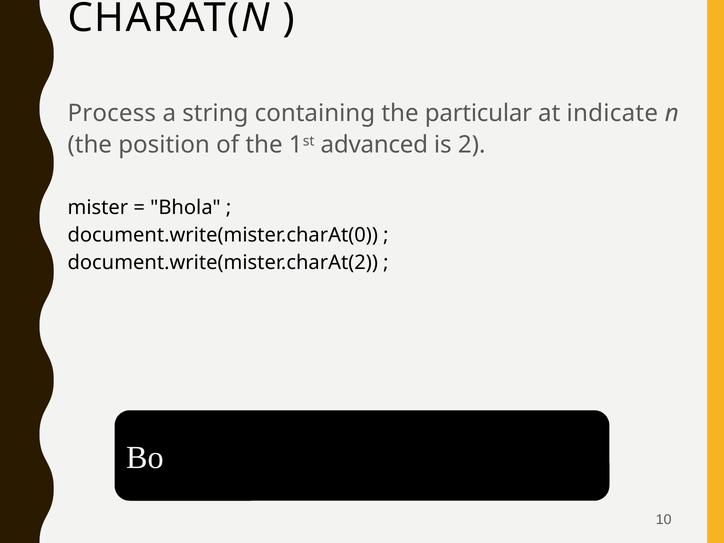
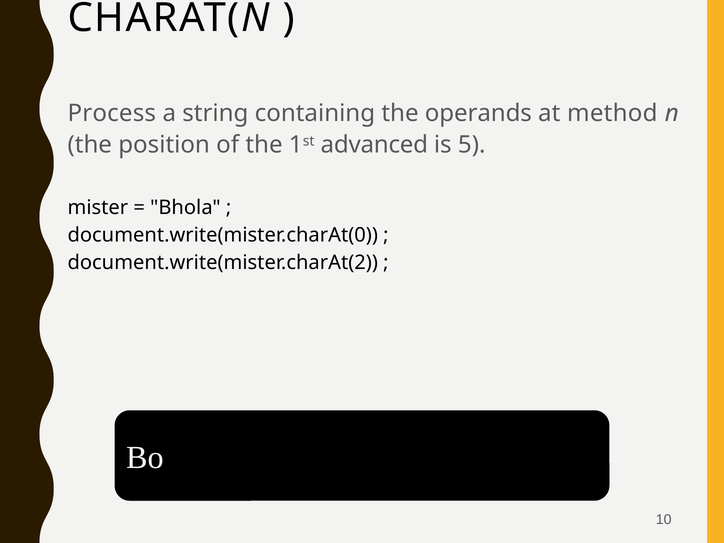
particular: particular -> operands
indicate: indicate -> method
2: 2 -> 5
